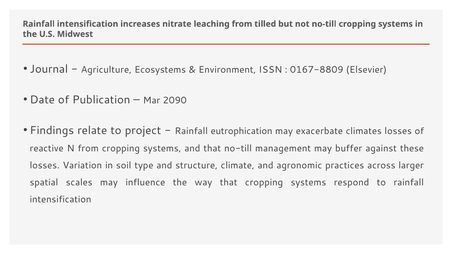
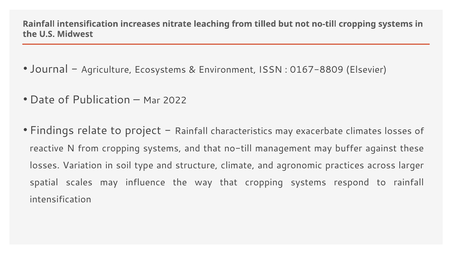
2090: 2090 -> 2022
eutrophication: eutrophication -> characteristics
